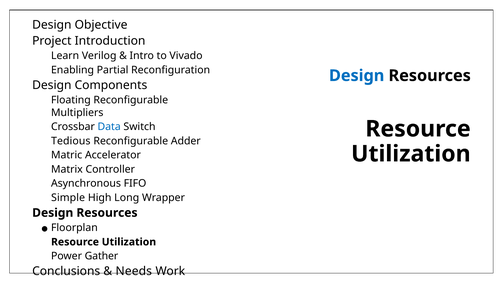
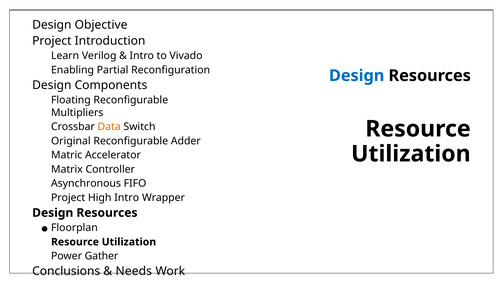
Data colour: blue -> orange
Tedious: Tedious -> Original
Simple at (68, 198): Simple -> Project
High Long: Long -> Intro
